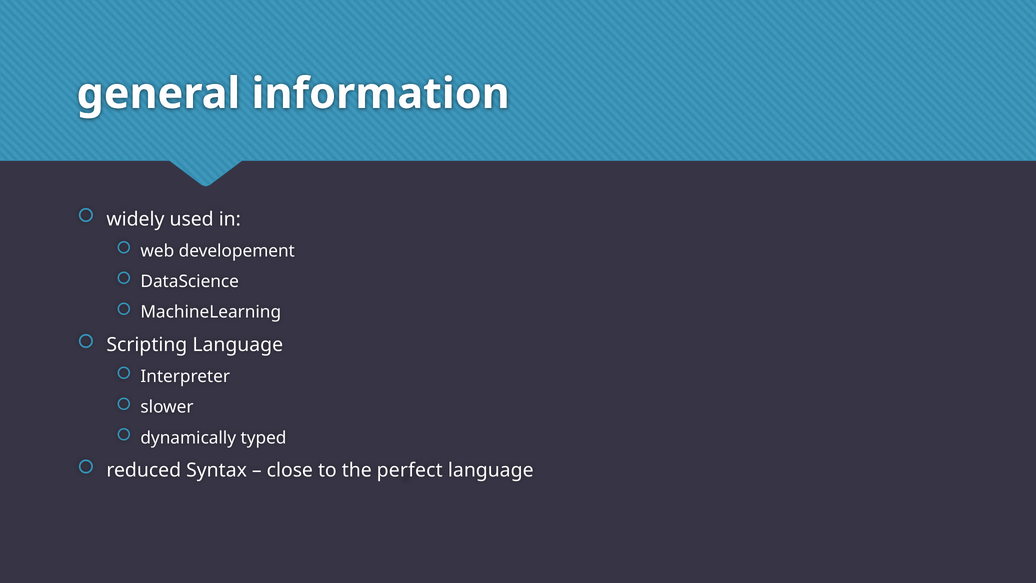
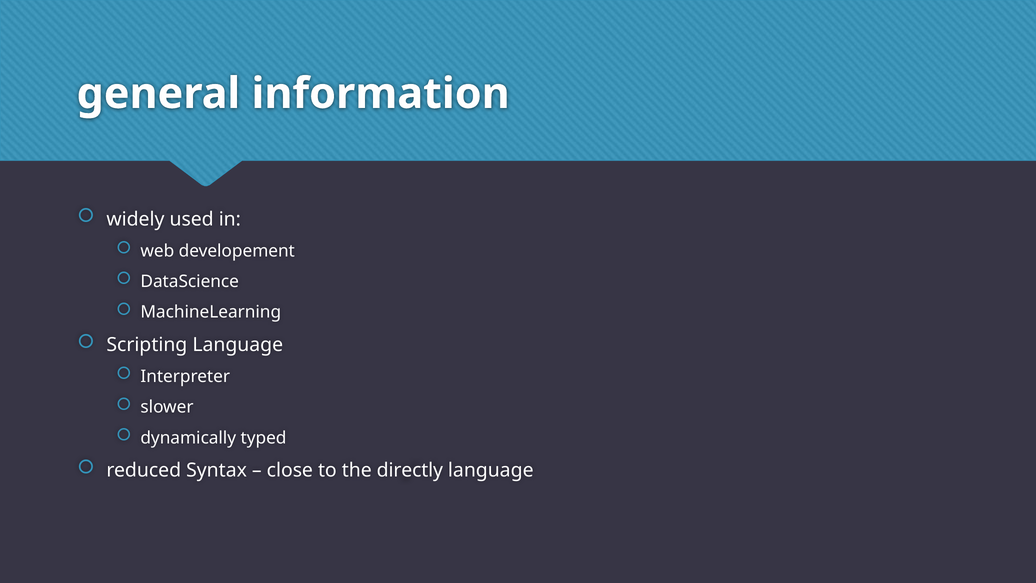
perfect: perfect -> directly
